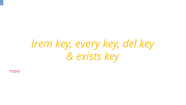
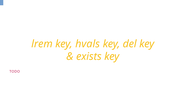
every: every -> hvals
